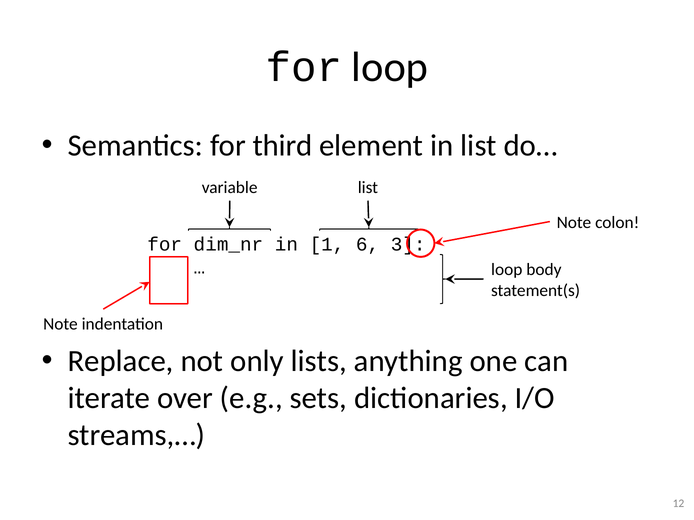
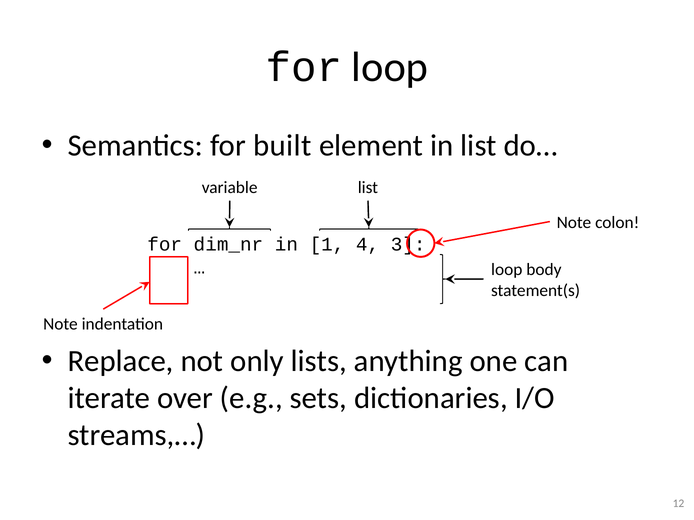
third: third -> built
6: 6 -> 4
